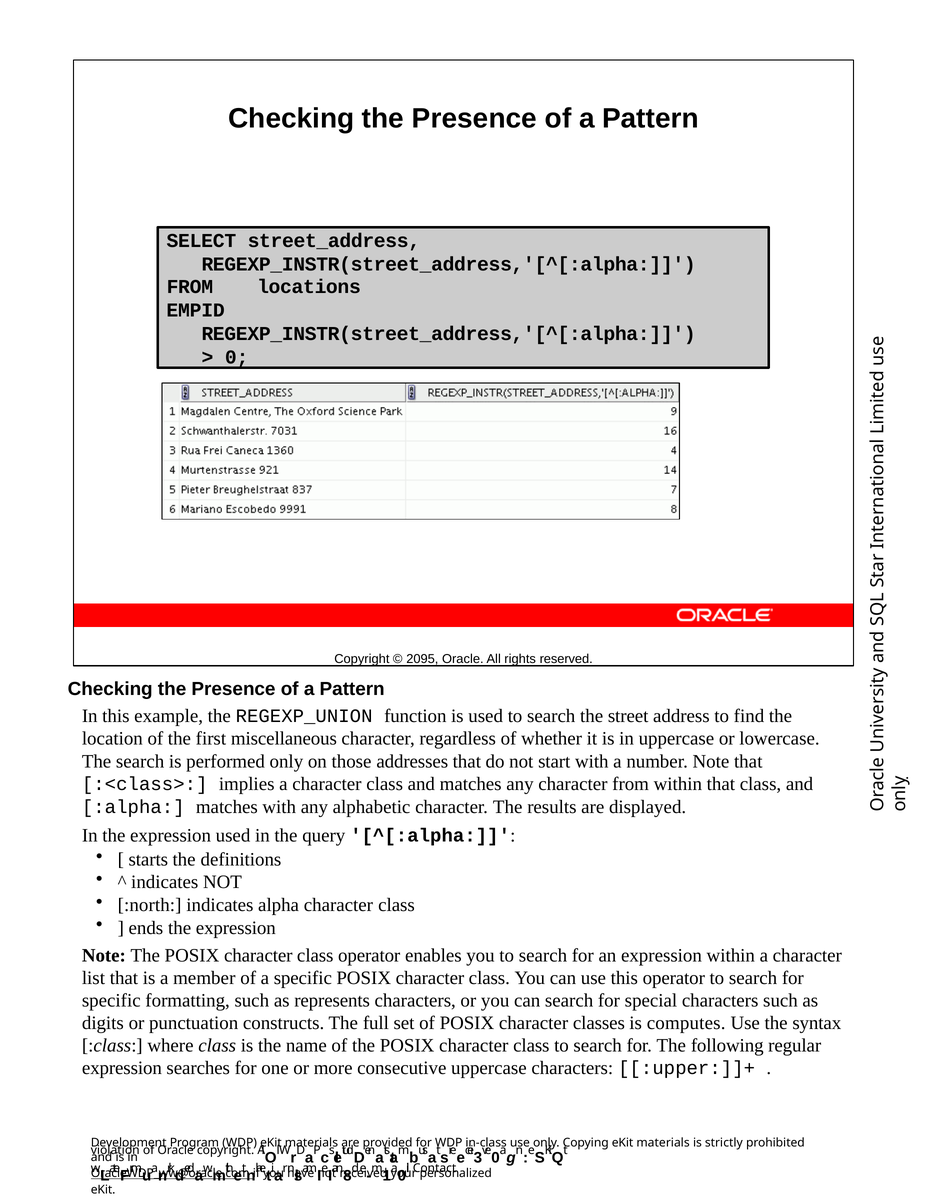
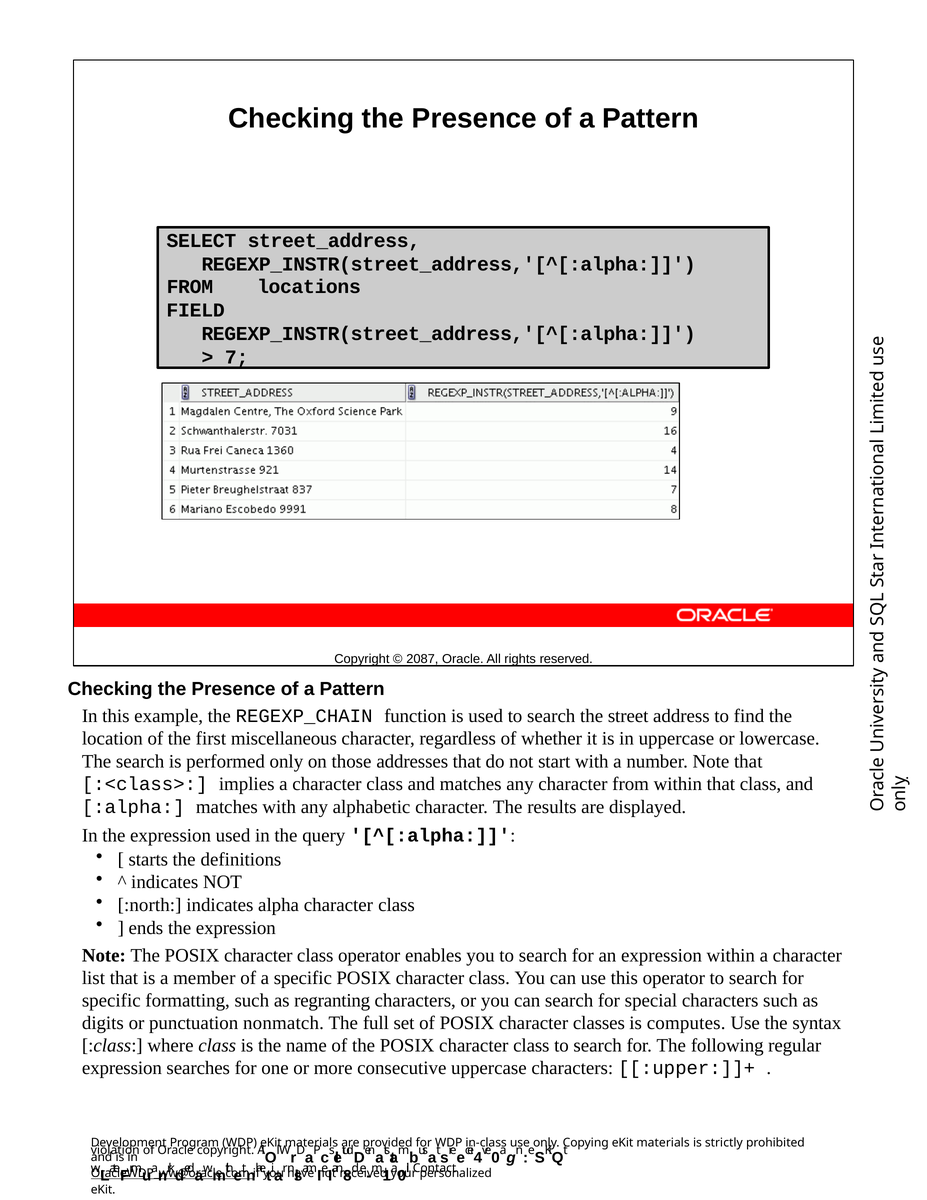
EMPID: EMPID -> FIELD
0 at (237, 357): 0 -> 7
2095: 2095 -> 2087
REGEXP_UNION: REGEXP_UNION -> REGEXP_CHAIN
represents: represents -> regranting
constructs: constructs -> nonmatch
3: 3 -> 4
